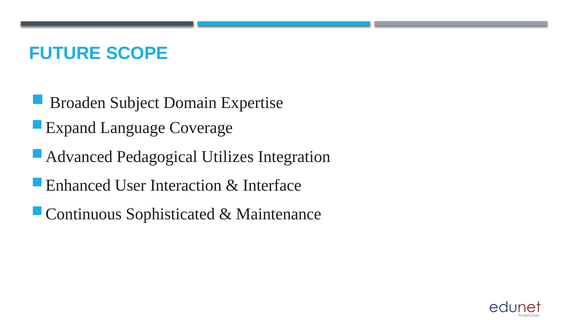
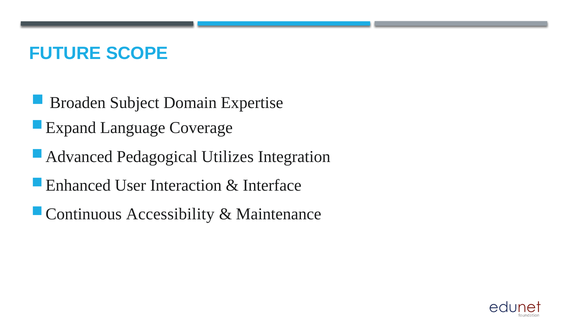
Sophisticated: Sophisticated -> Accessibility
